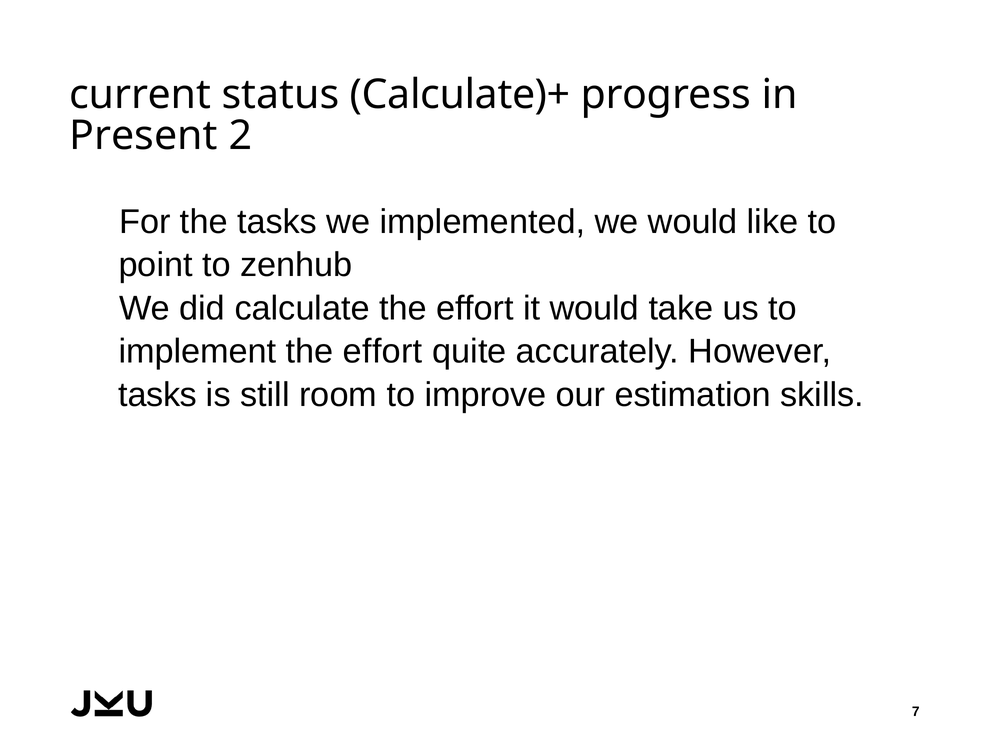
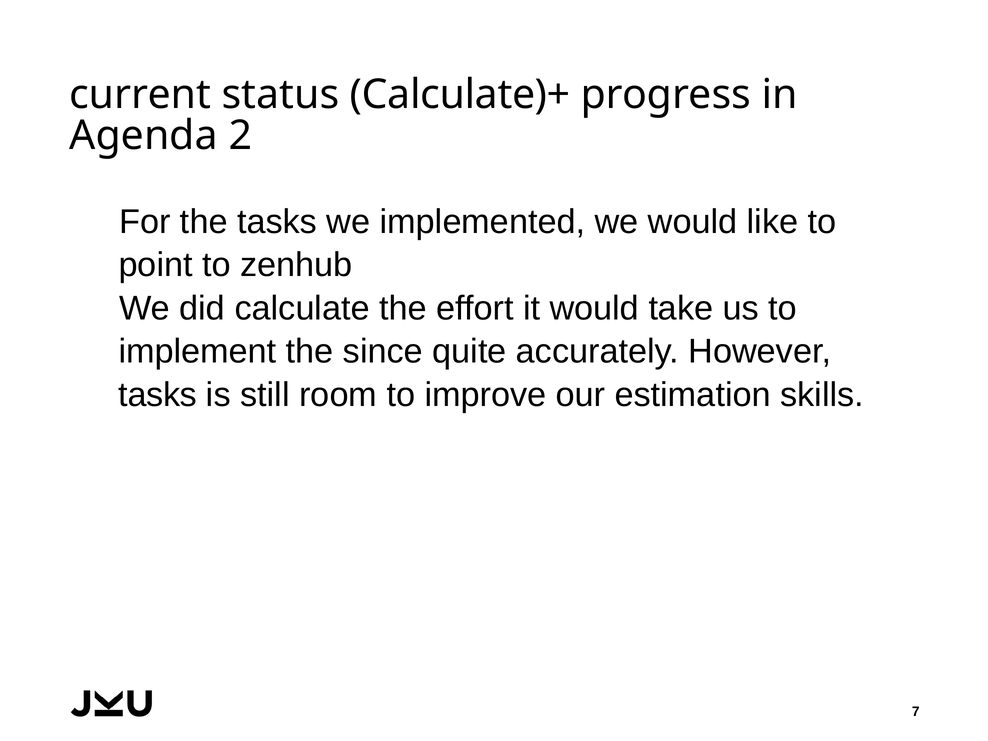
Present: Present -> Agenda
implement the effort: effort -> since
